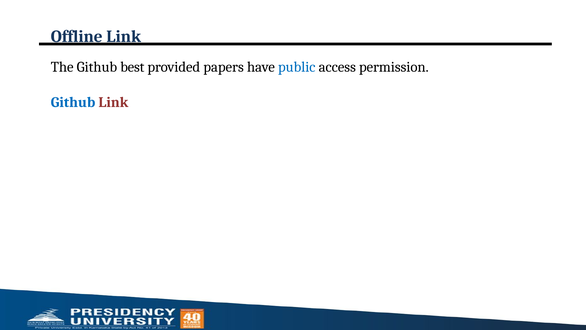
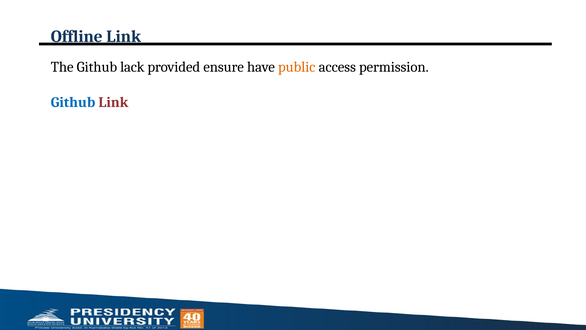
best: best -> lack
papers: papers -> ensure
public colour: blue -> orange
